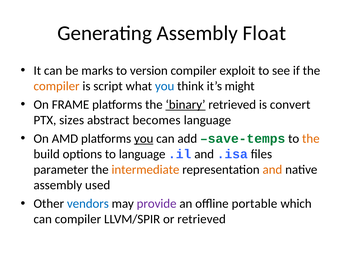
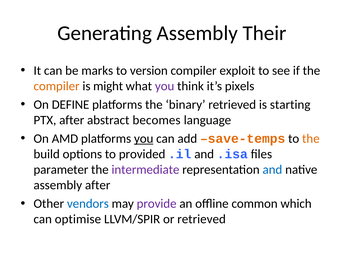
Float: Float -> Their
script: script -> might
you at (165, 86) colour: blue -> purple
might: might -> pixels
FRAME: FRAME -> DEFINE
binary underline: present -> none
convert: convert -> starting
PTX sizes: sizes -> after
save-temps colour: green -> orange
to language: language -> provided
intermediate colour: orange -> purple
and at (272, 170) colour: orange -> blue
assembly used: used -> after
portable: portable -> common
can compiler: compiler -> optimise
